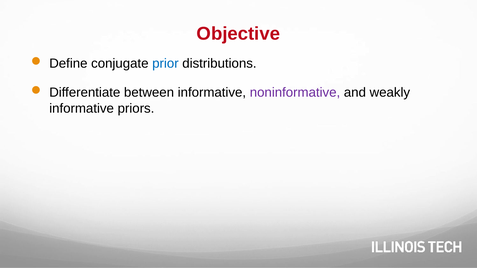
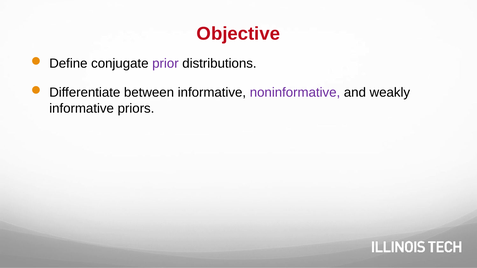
prior colour: blue -> purple
